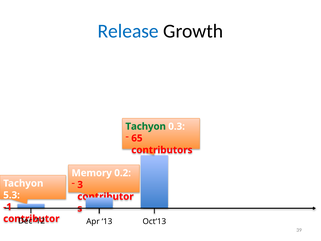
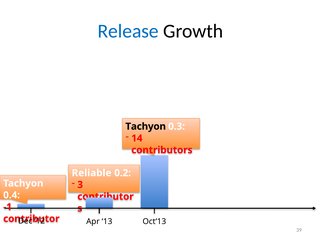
Tachyon at (146, 126) colour: green -> black
65: 65 -> 14
Memory: Memory -> Reliable
5.3: 5.3 -> 0.4
